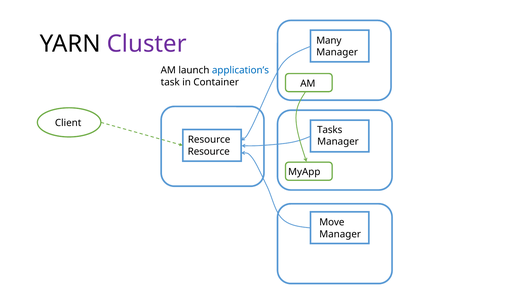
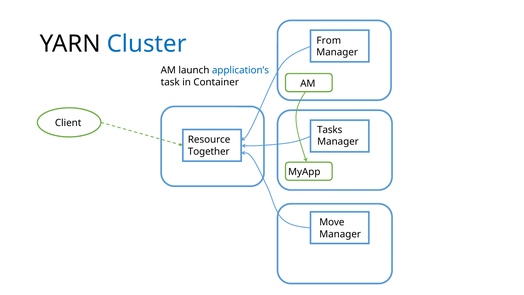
Cluster colour: purple -> blue
Many: Many -> From
Resource at (209, 151): Resource -> Together
